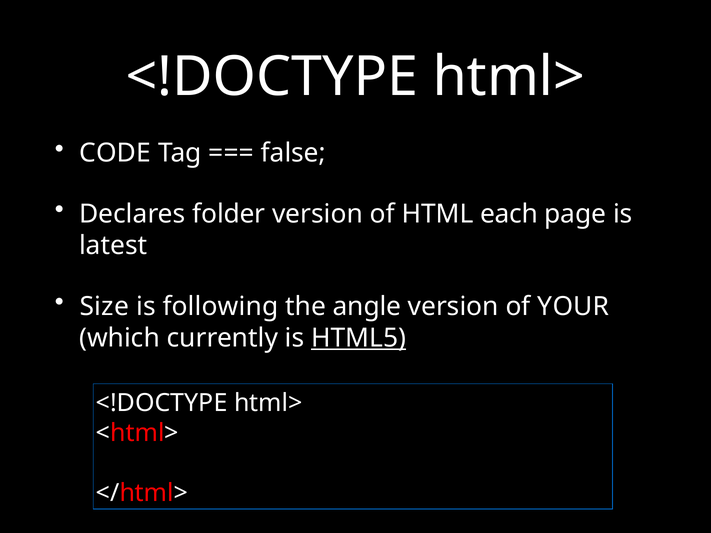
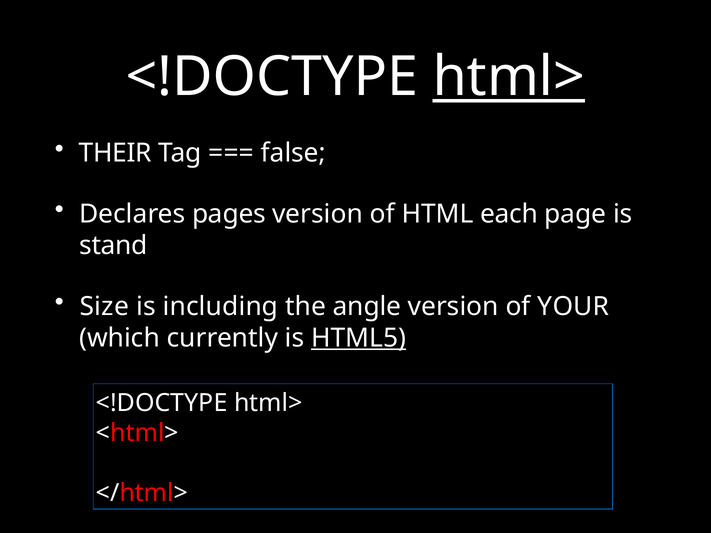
html> at (509, 77) underline: none -> present
CODE: CODE -> THEIR
folder: folder -> pages
latest: latest -> stand
following: following -> including
